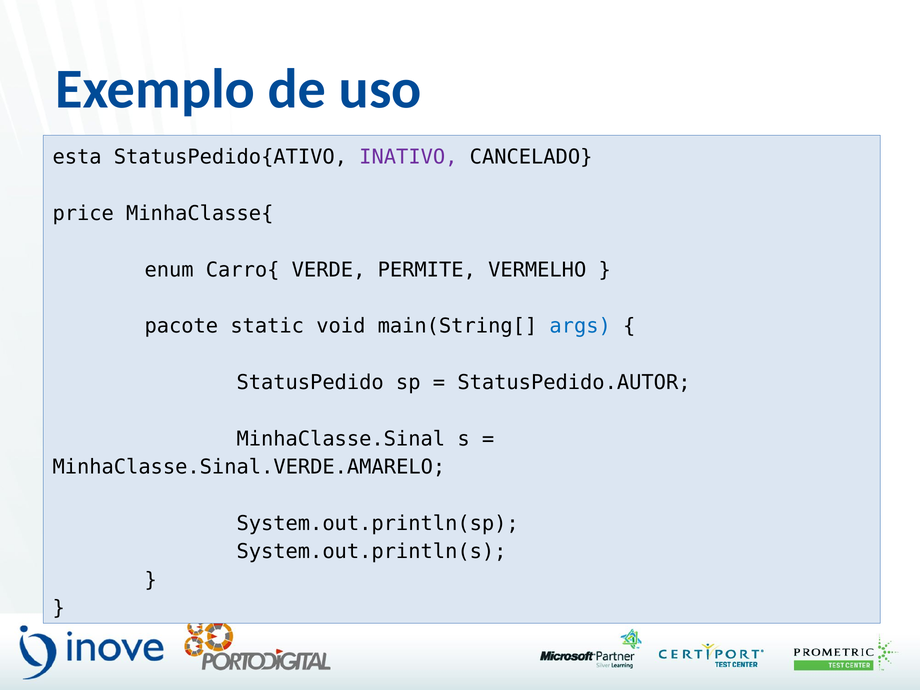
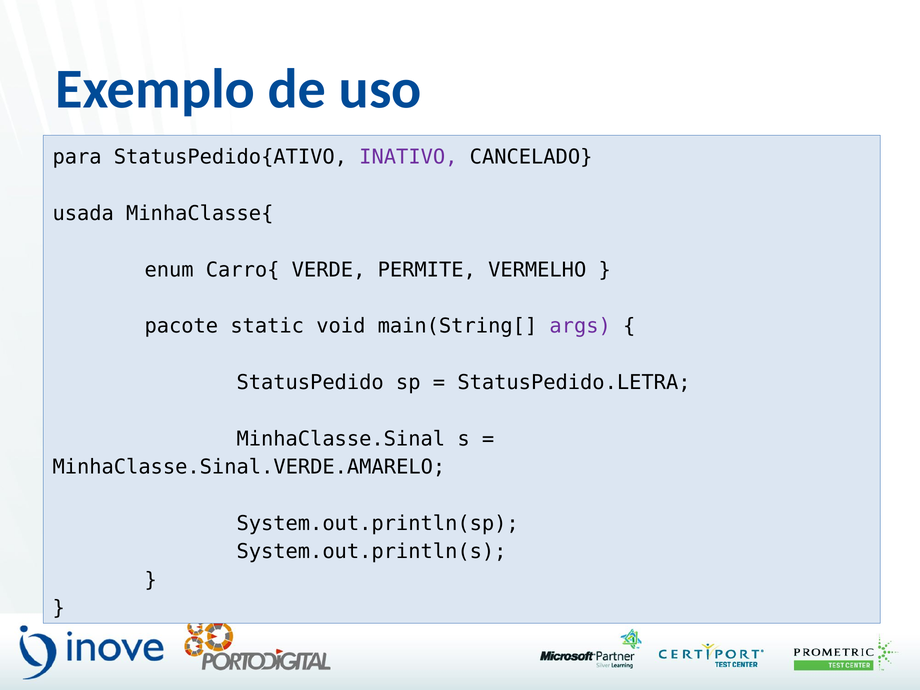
esta: esta -> para
price: price -> usada
args colour: blue -> purple
StatusPedido.AUTOR: StatusPedido.AUTOR -> StatusPedido.LETRA
